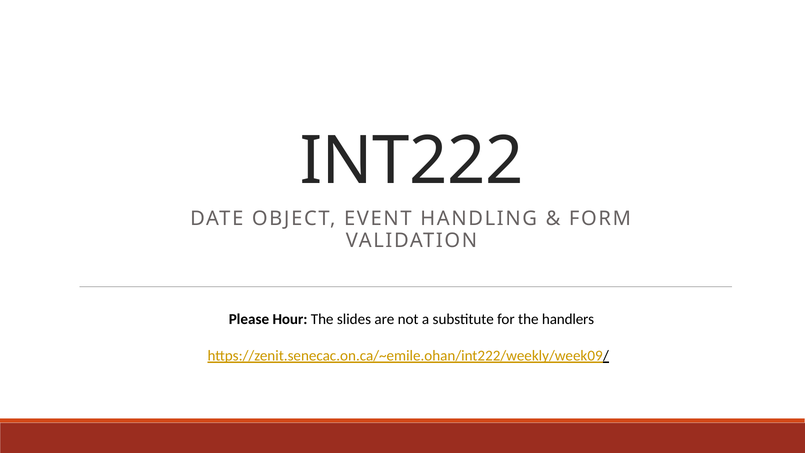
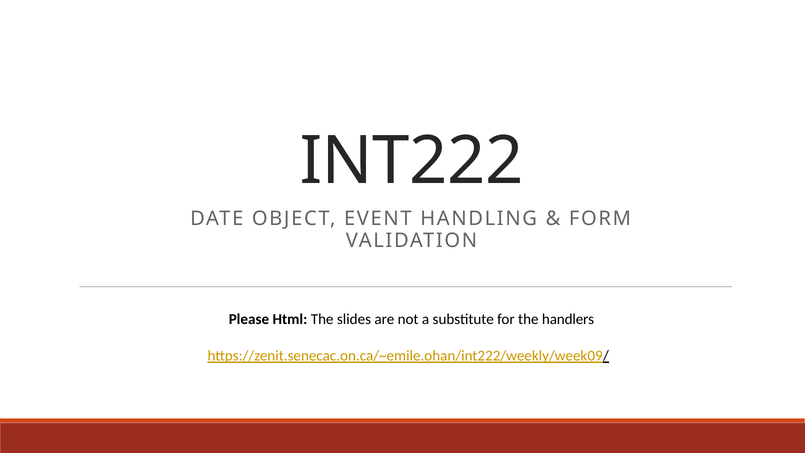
Hour: Hour -> Html
